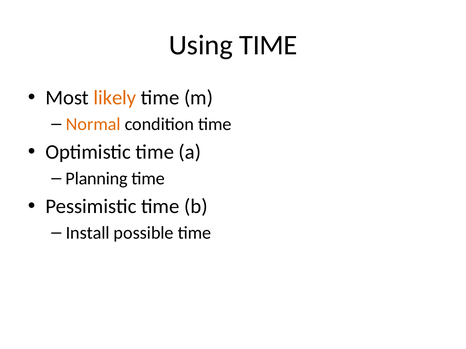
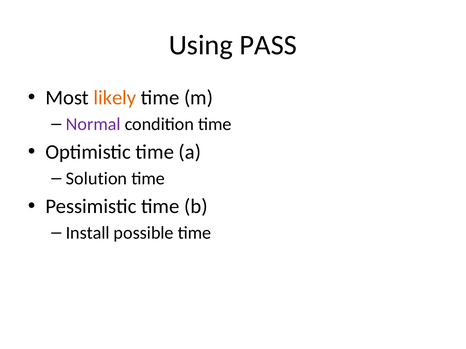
Using TIME: TIME -> PASS
Normal colour: orange -> purple
Planning: Planning -> Solution
